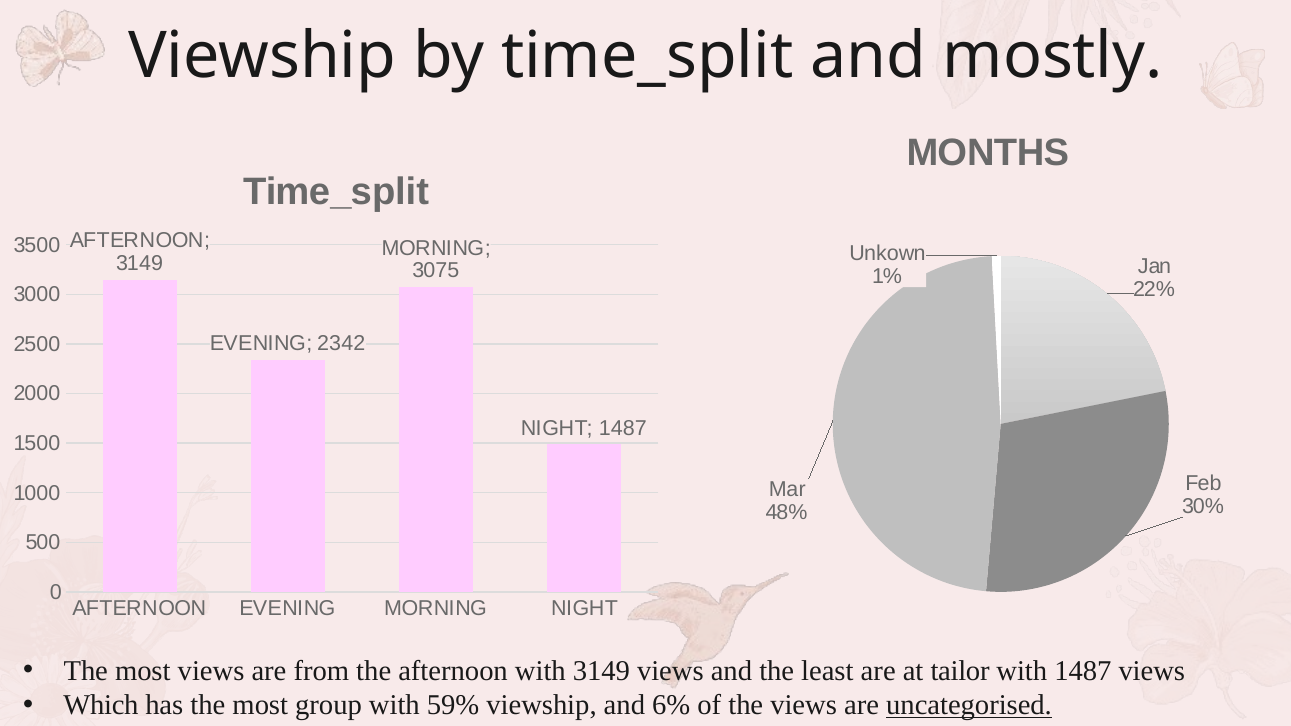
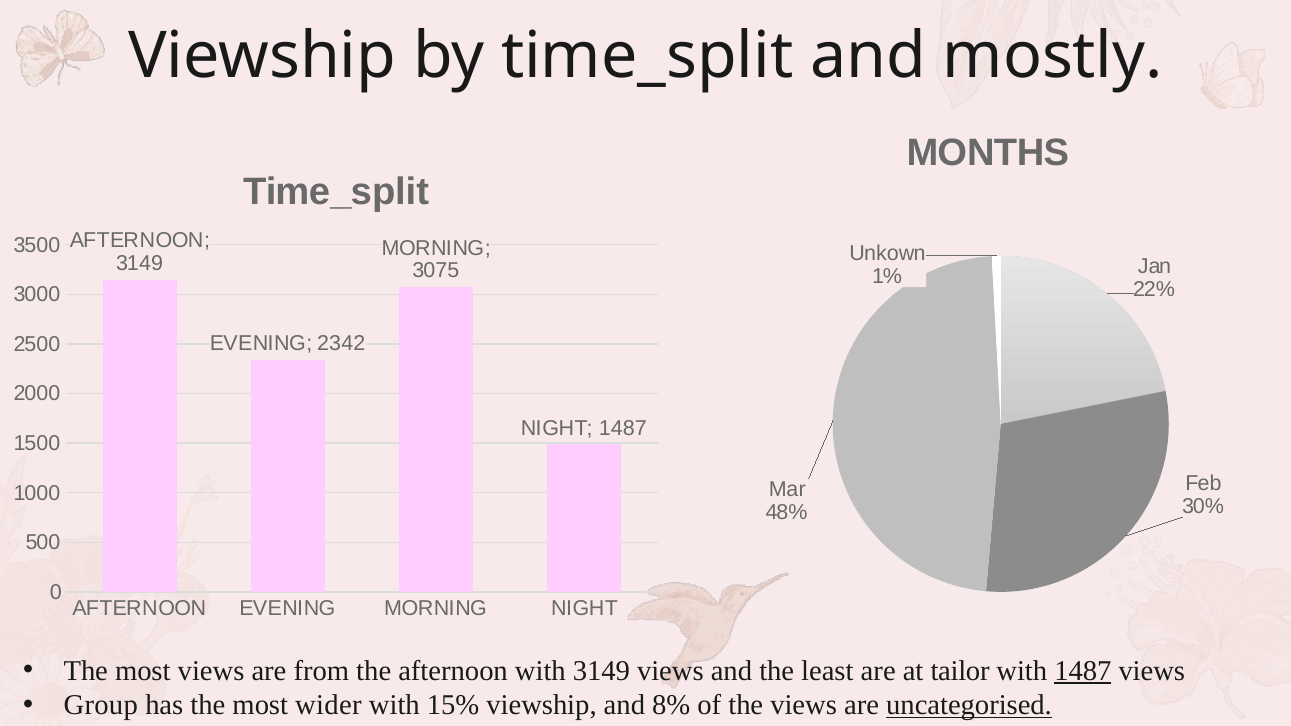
1487 at (1083, 671) underline: none -> present
Which: Which -> Group
group: group -> wider
59%: 59% -> 15%
6%: 6% -> 8%
